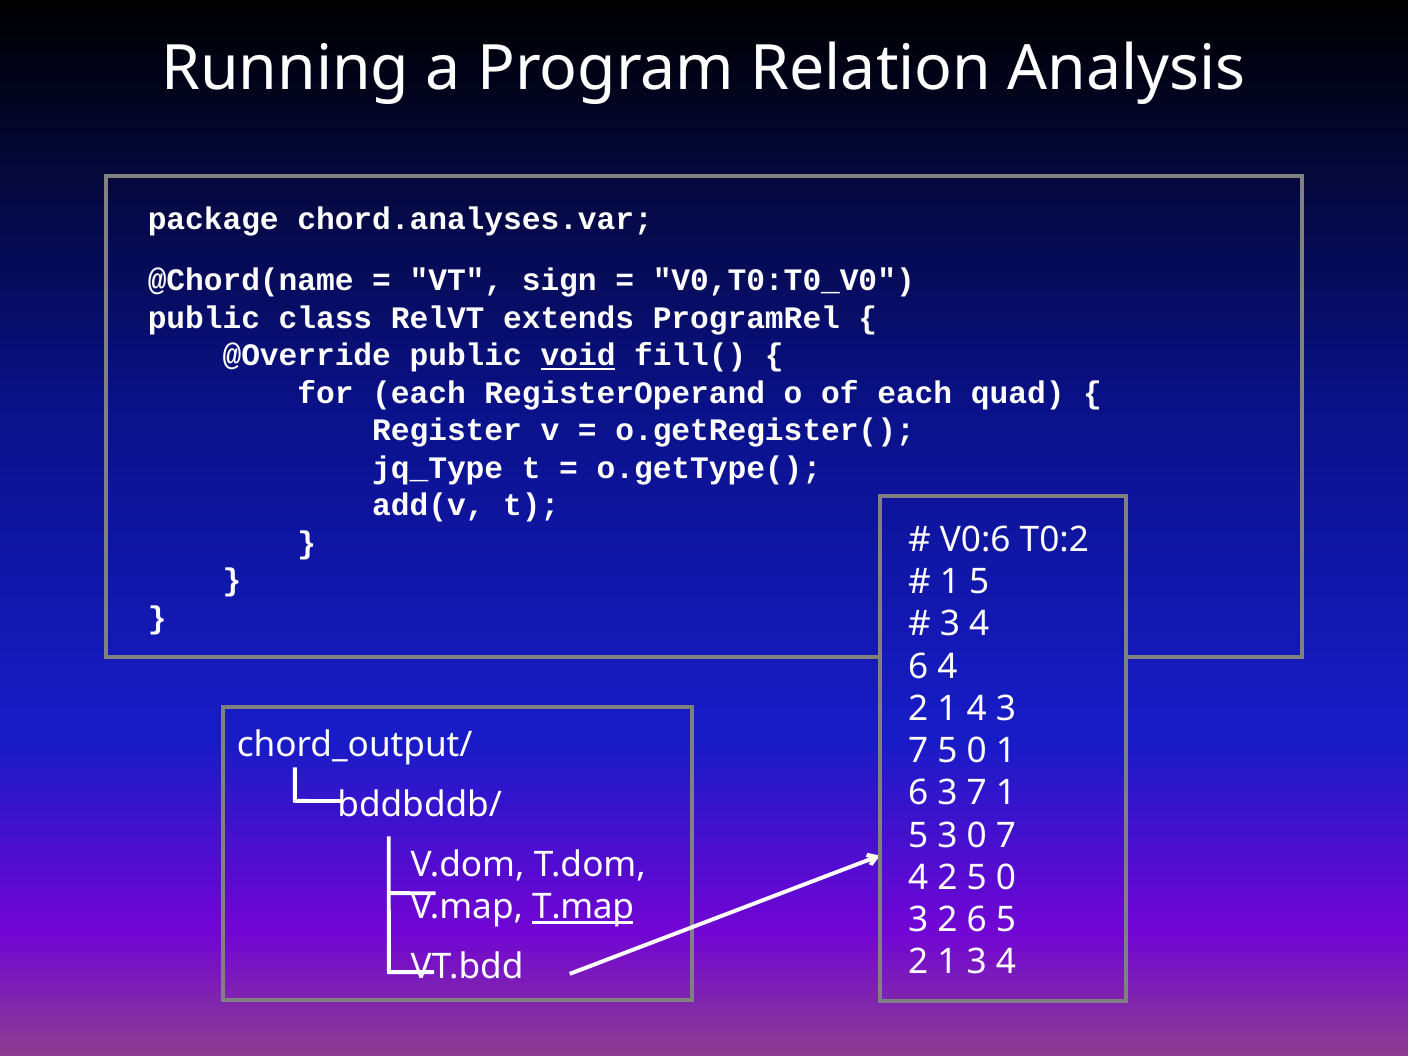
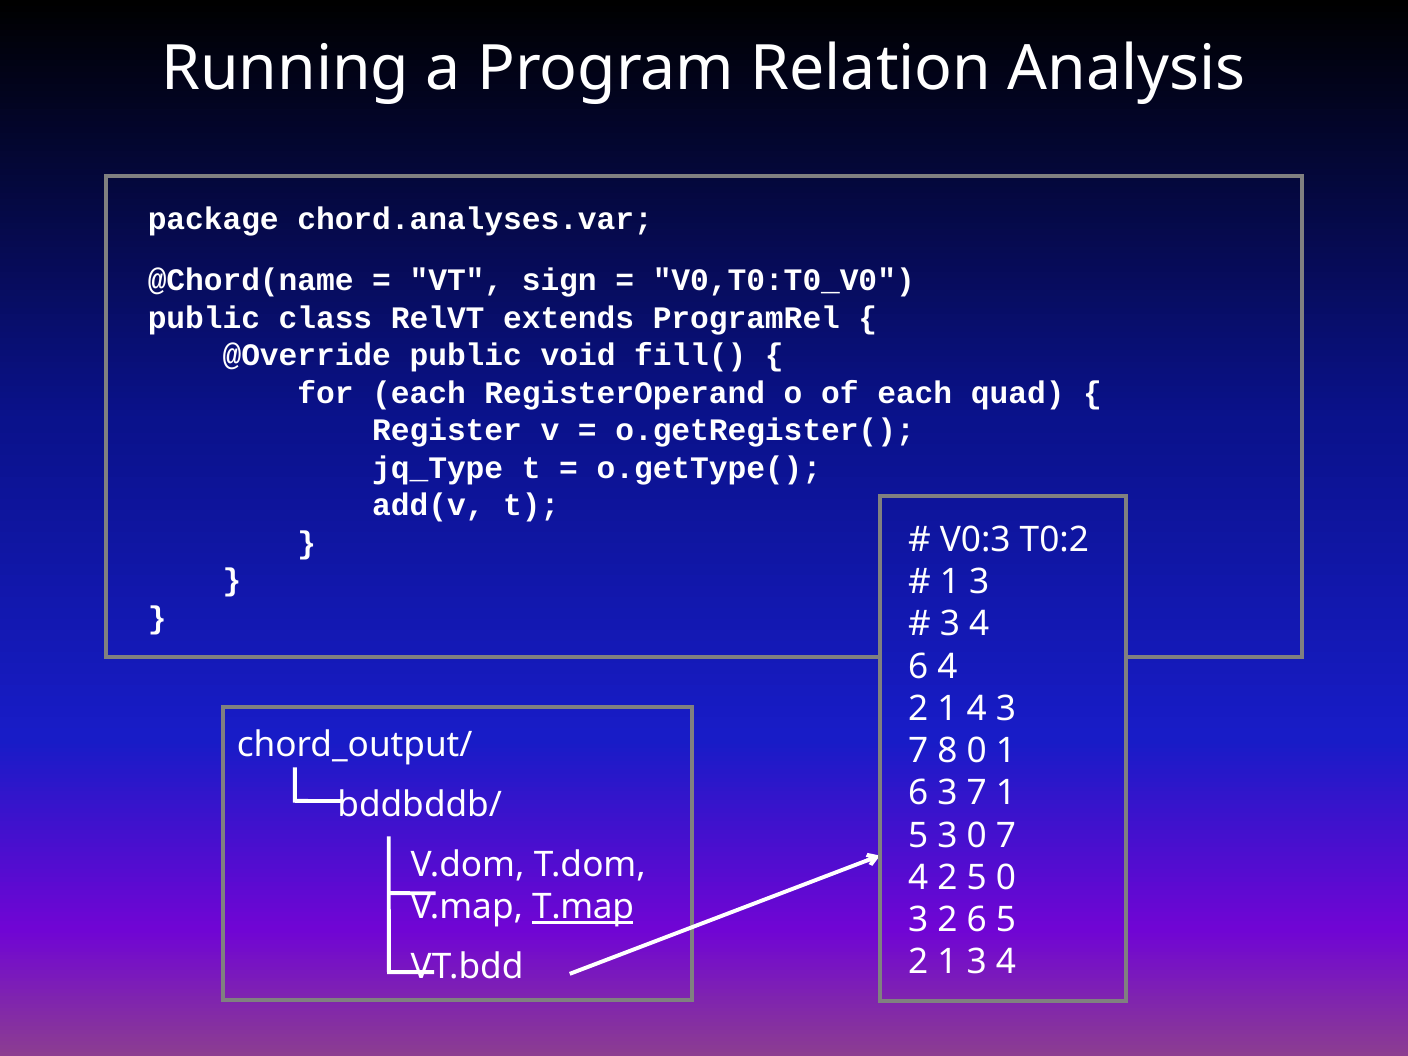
void underline: present -> none
V0:6: V0:6 -> V0:3
5 at (979, 582): 5 -> 3
7 5: 5 -> 8
